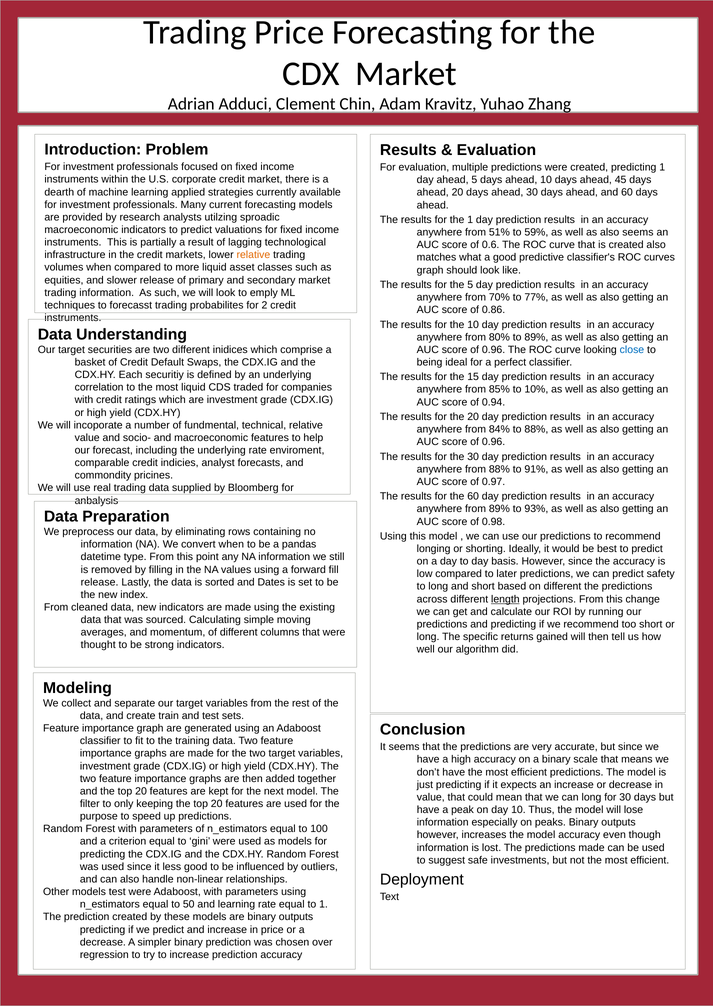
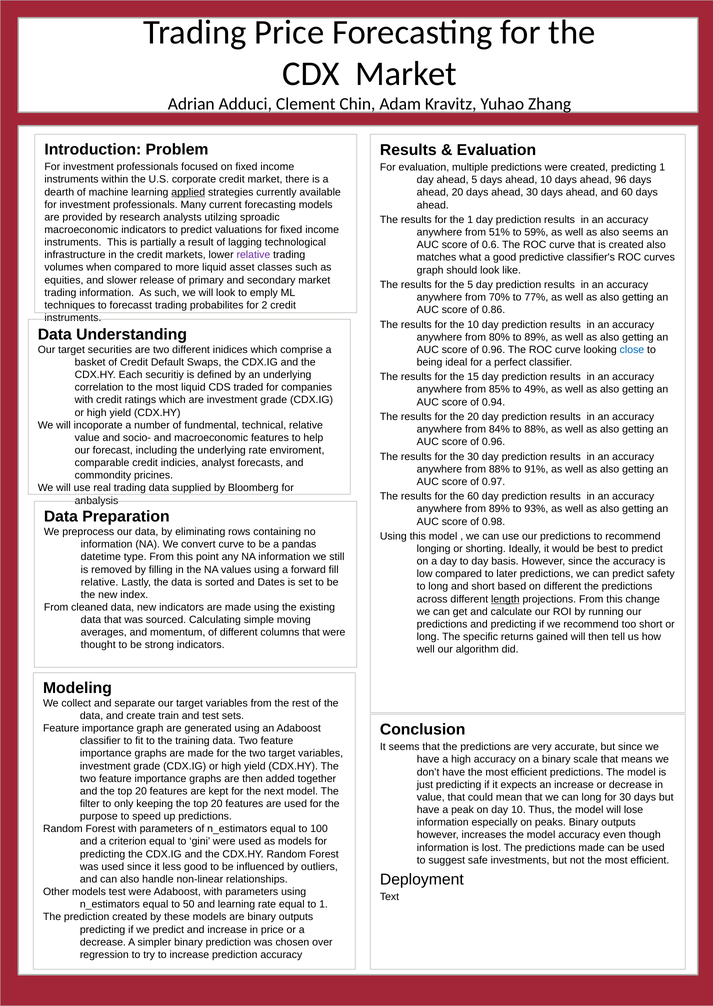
45: 45 -> 96
applied underline: none -> present
relative at (253, 255) colour: orange -> purple
10%: 10% -> 49%
convert when: when -> curve
release at (100, 582): release -> relative
